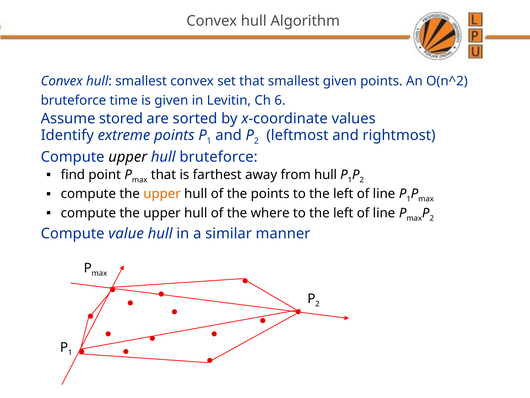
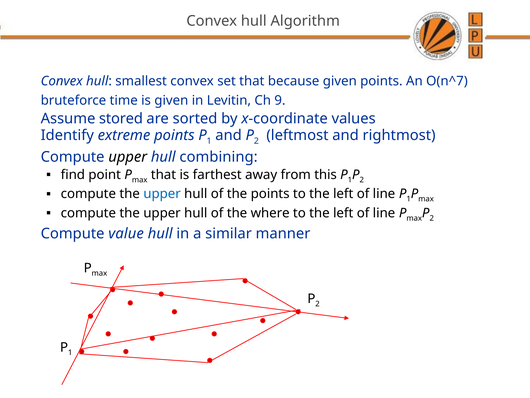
that smallest: smallest -> because
O(n^2: O(n^2 -> O(n^7
6: 6 -> 9
hull bruteforce: bruteforce -> combining
from hull: hull -> this
upper at (162, 194) colour: orange -> blue
